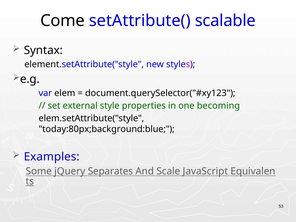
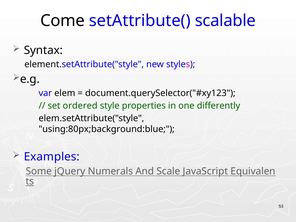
external: external -> ordered
becoming: becoming -> differently
today:80px;background:blue: today:80px;background:blue -> using:80px;background:blue
Separates: Separates -> Numerals
